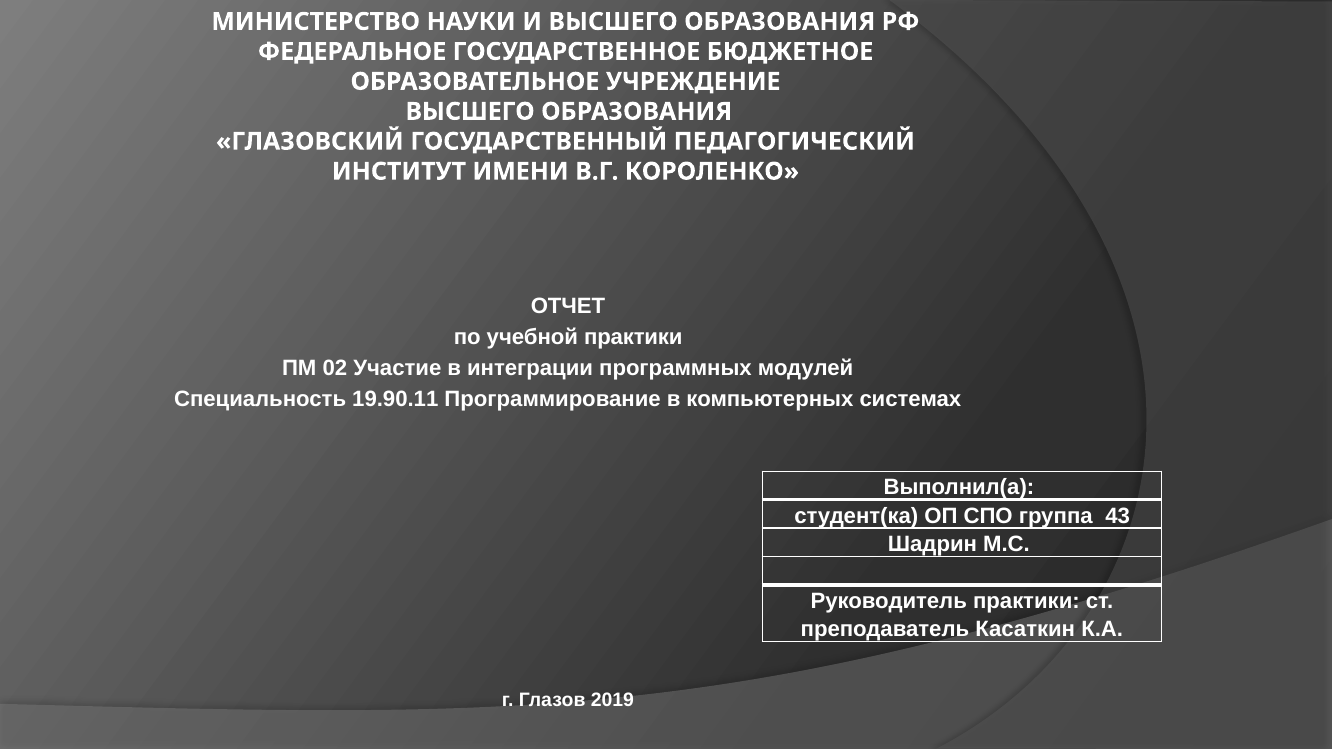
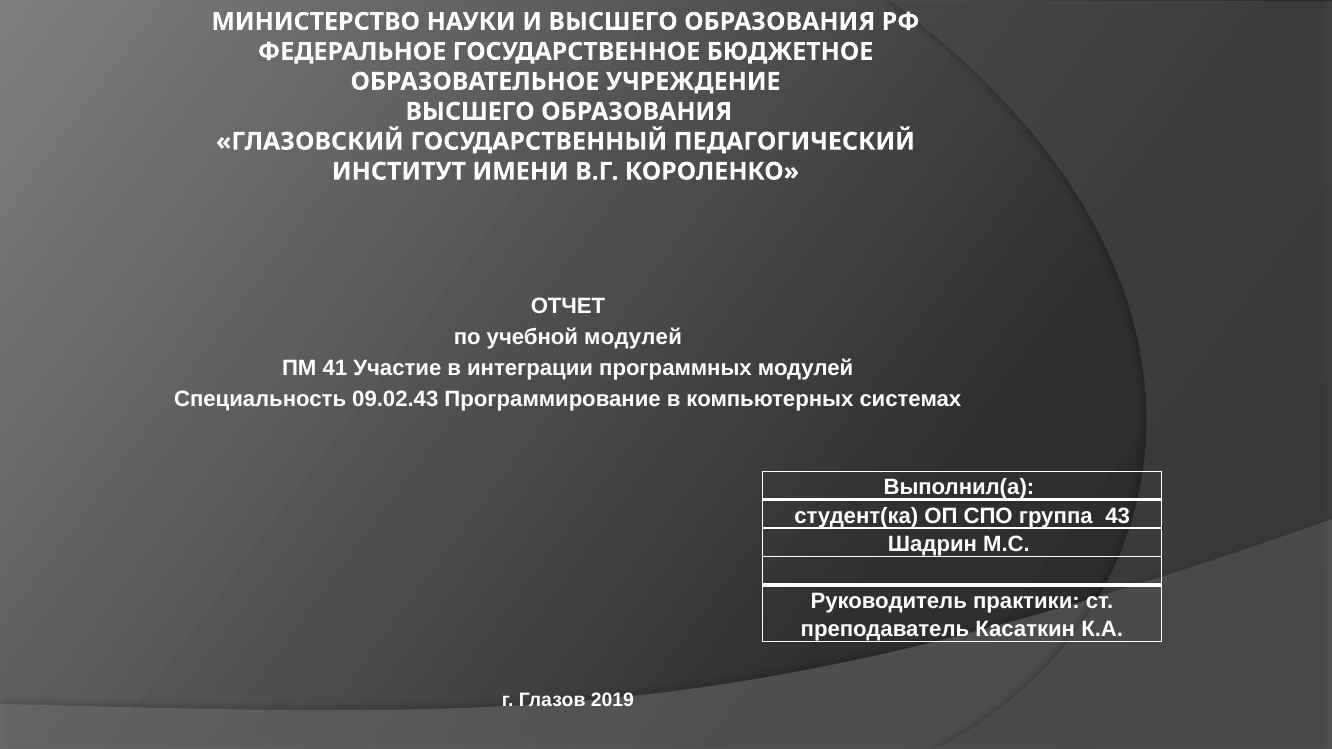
учебной практики: практики -> модулей
02: 02 -> 41
19.90.11: 19.90.11 -> 09.02.43
